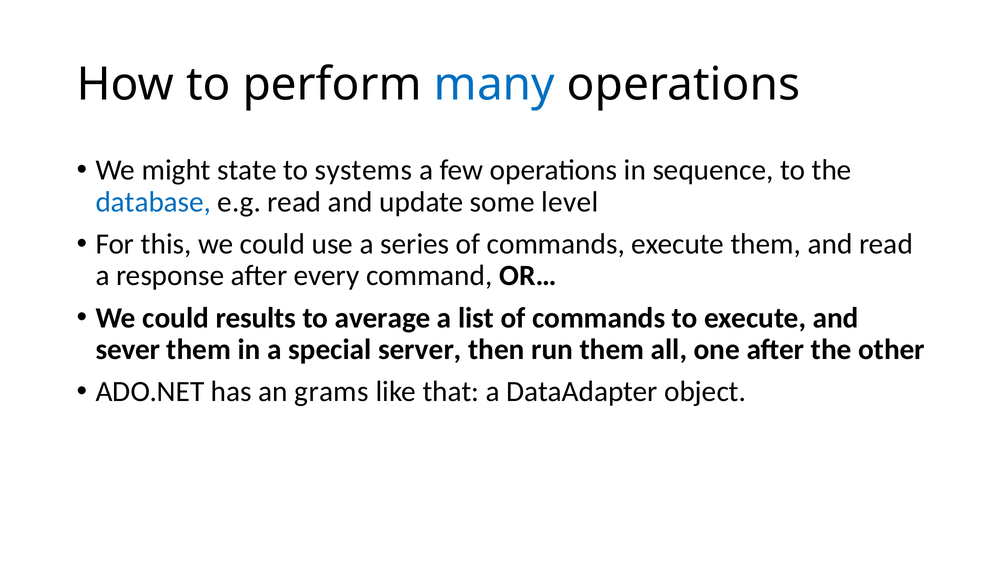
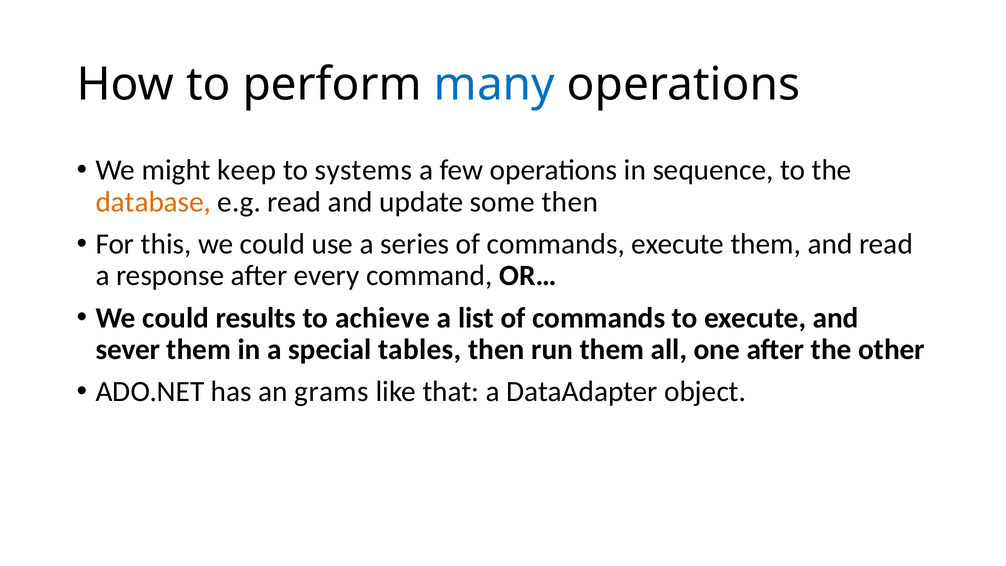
state: state -> keep
database colour: blue -> orange
some level: level -> then
average: average -> achieve
server: server -> tables
